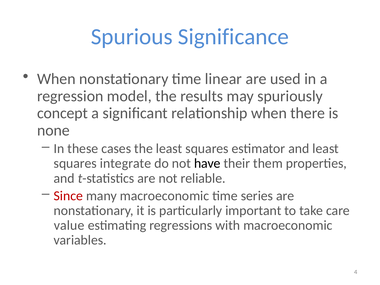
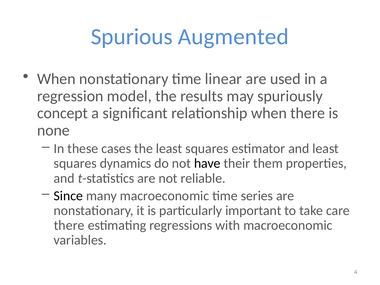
Significance: Significance -> Augmented
integrate: integrate -> dynamics
Since colour: red -> black
value at (69, 225): value -> there
